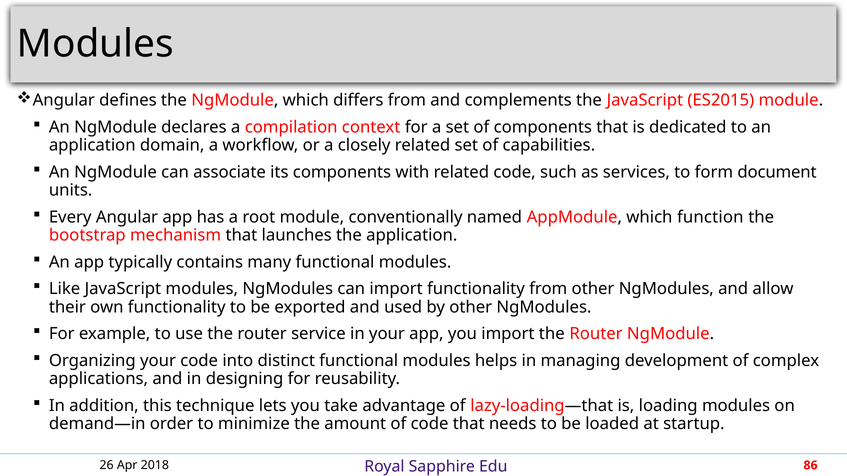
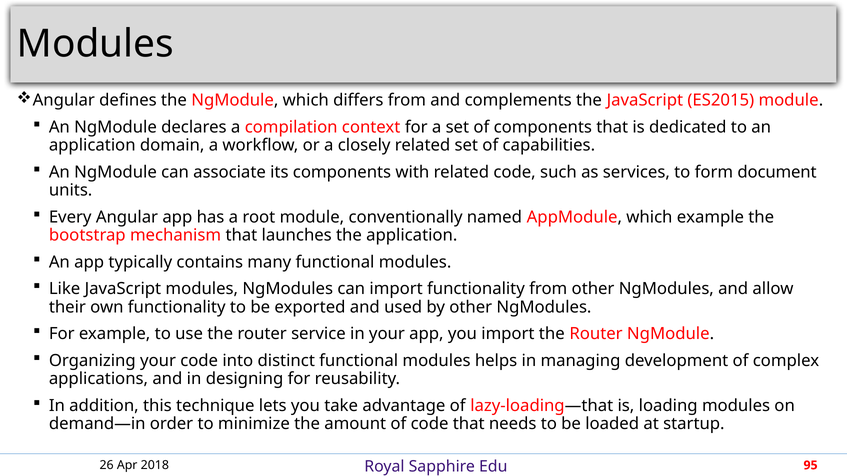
which function: function -> example
86: 86 -> 95
